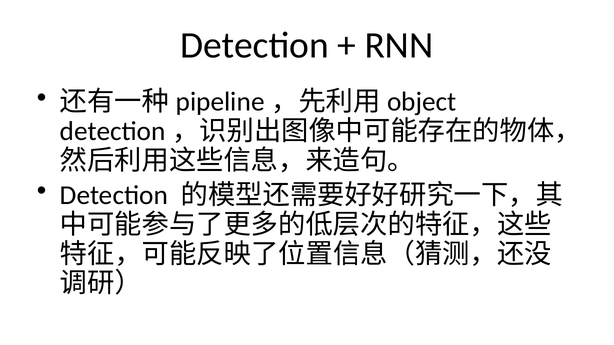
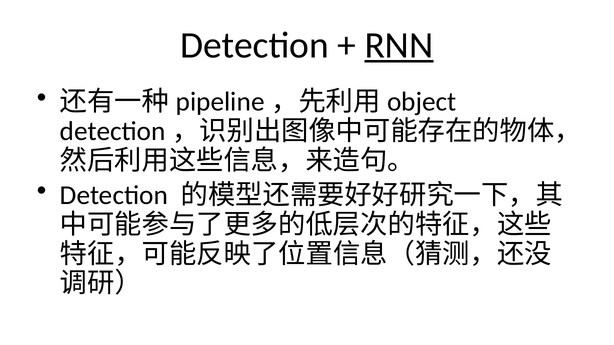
RNN underline: none -> present
